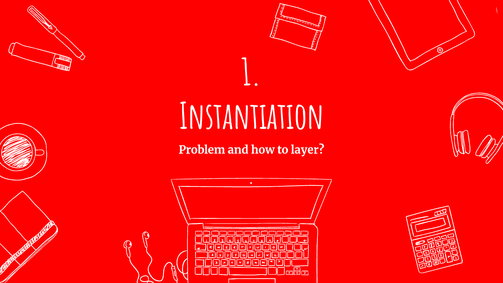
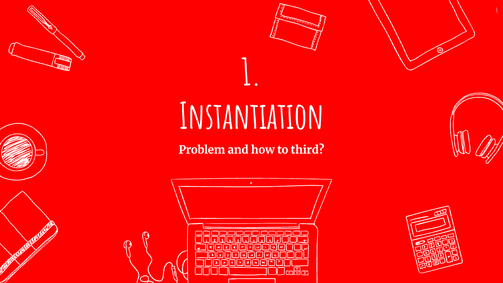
layer: layer -> third
